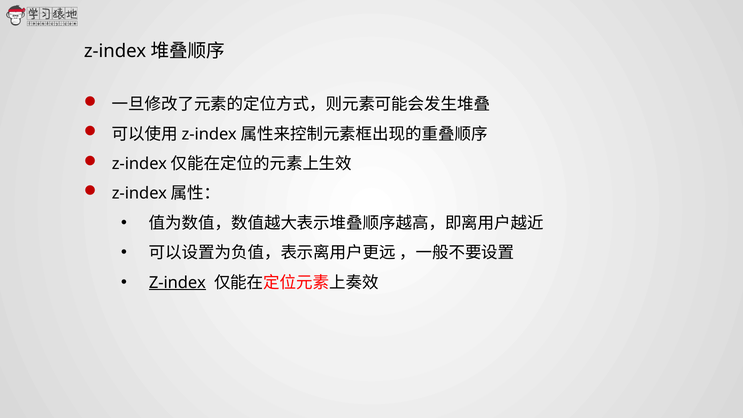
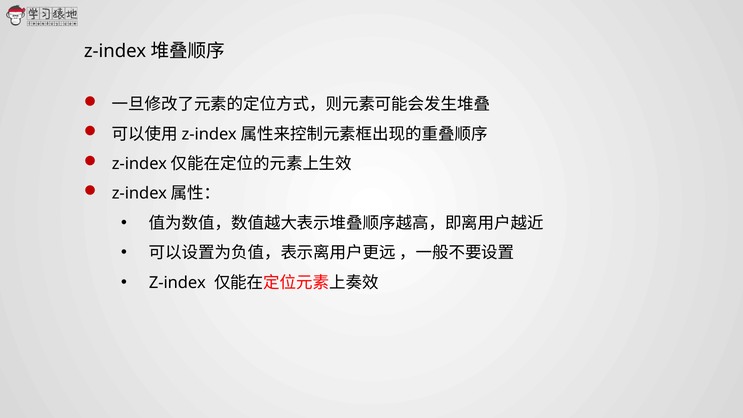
Z-index underline: present -> none
